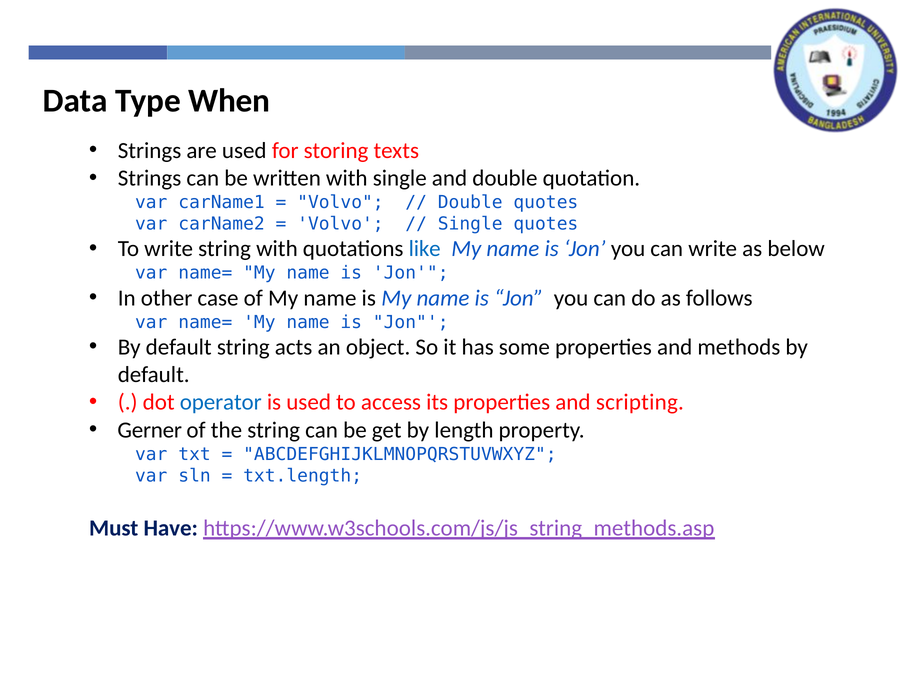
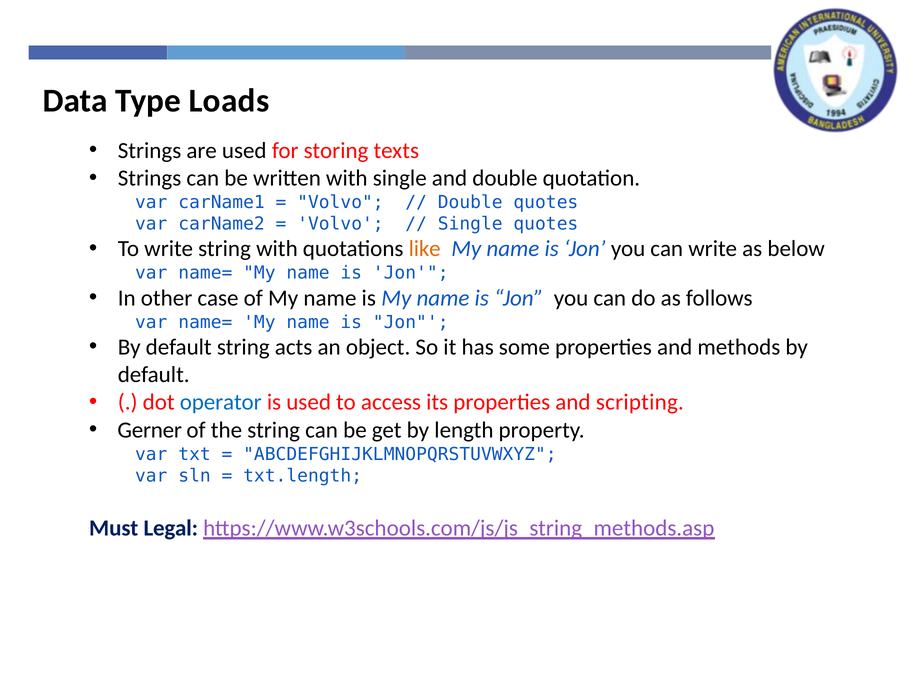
When: When -> Loads
like colour: blue -> orange
Have: Have -> Legal
